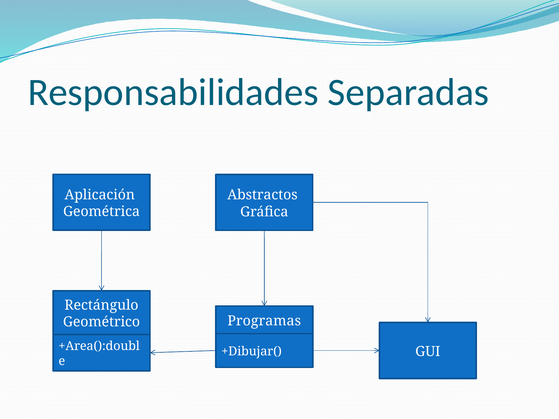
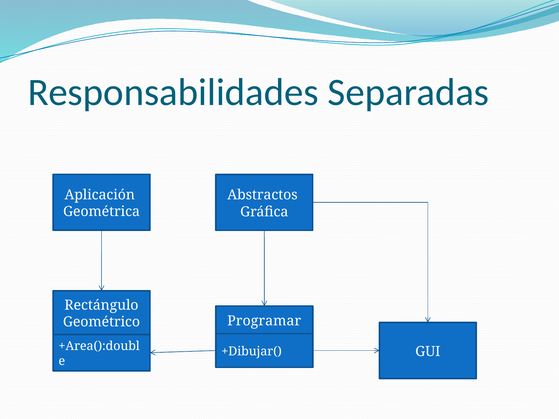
Programas: Programas -> Programar
